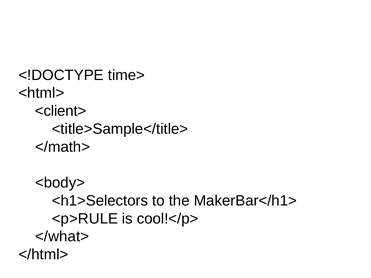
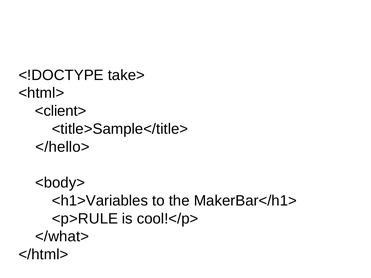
time>: time> -> take>
</math>: </math> -> </hello>
<h1>Selectors: <h1>Selectors -> <h1>Variables
